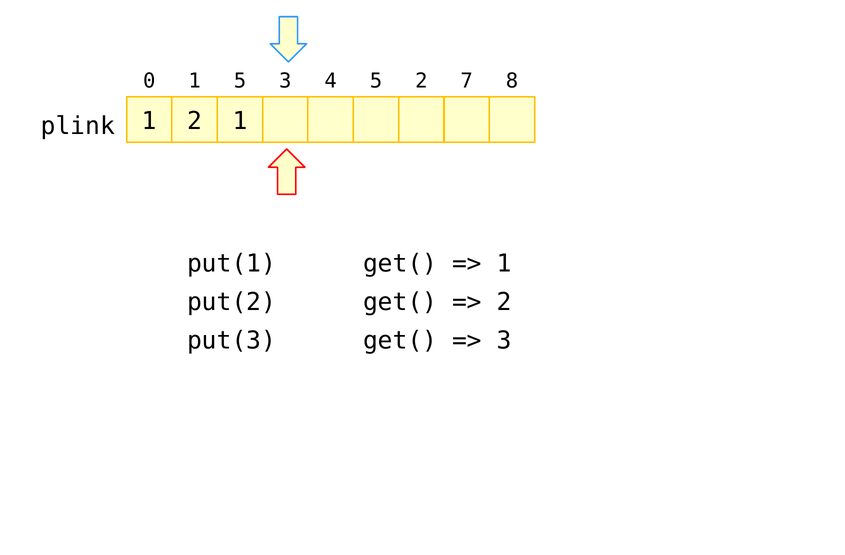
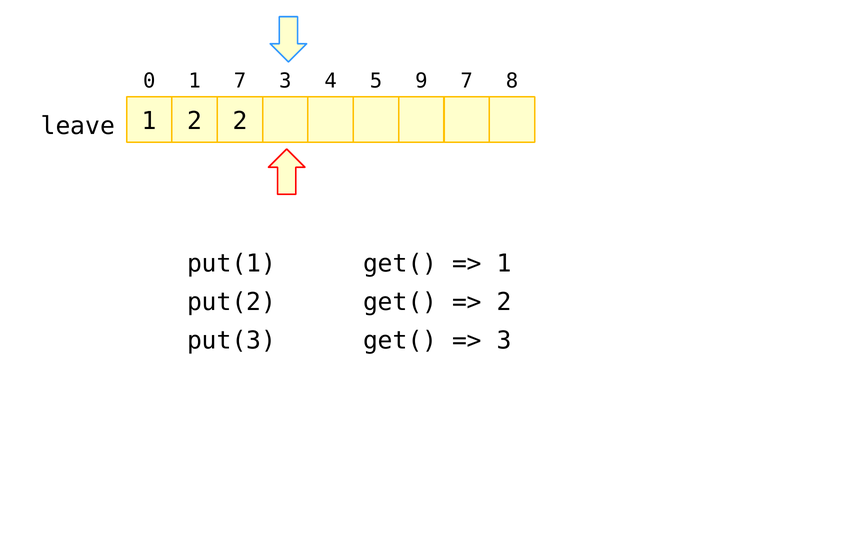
1 5: 5 -> 7
5 2: 2 -> 9
2 1: 1 -> 2
plink: plink -> leave
